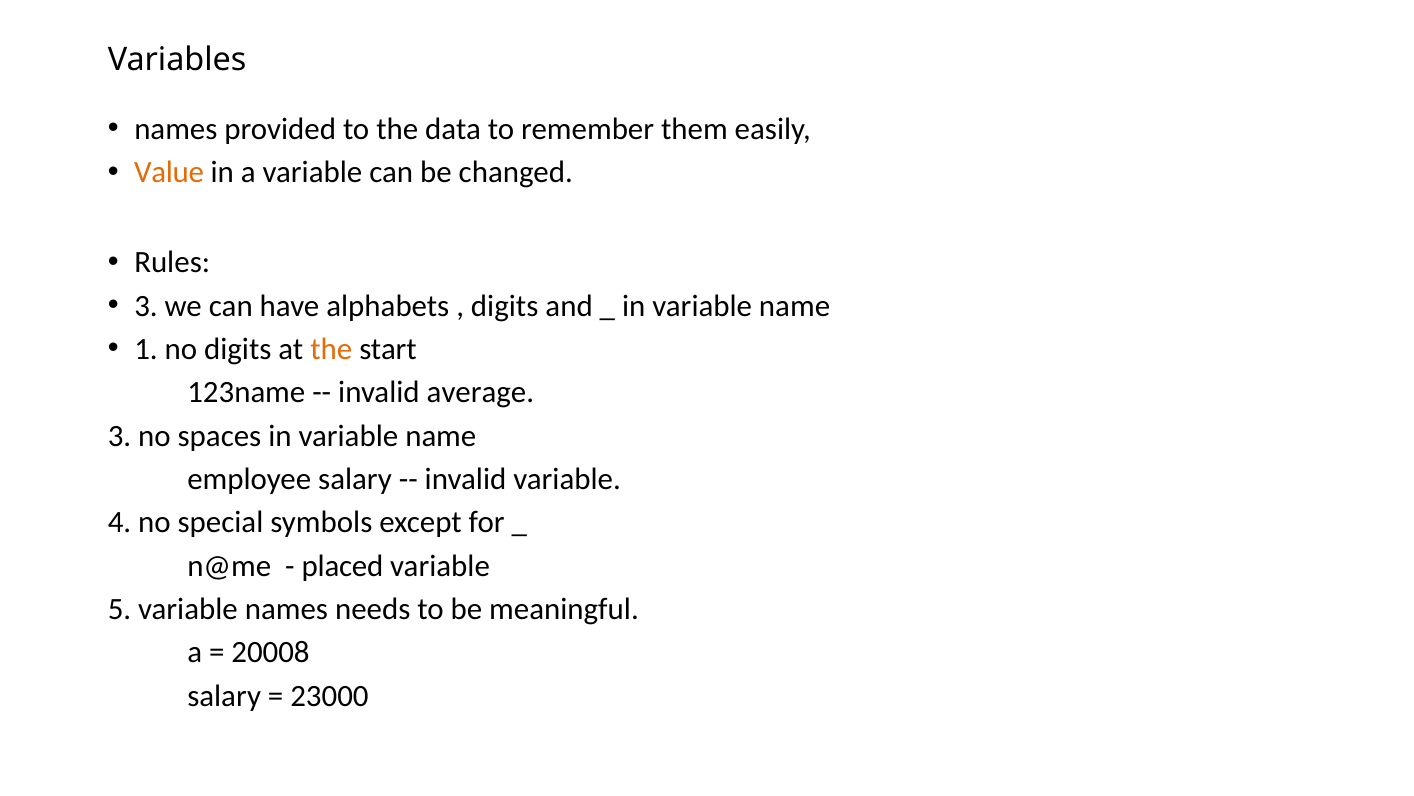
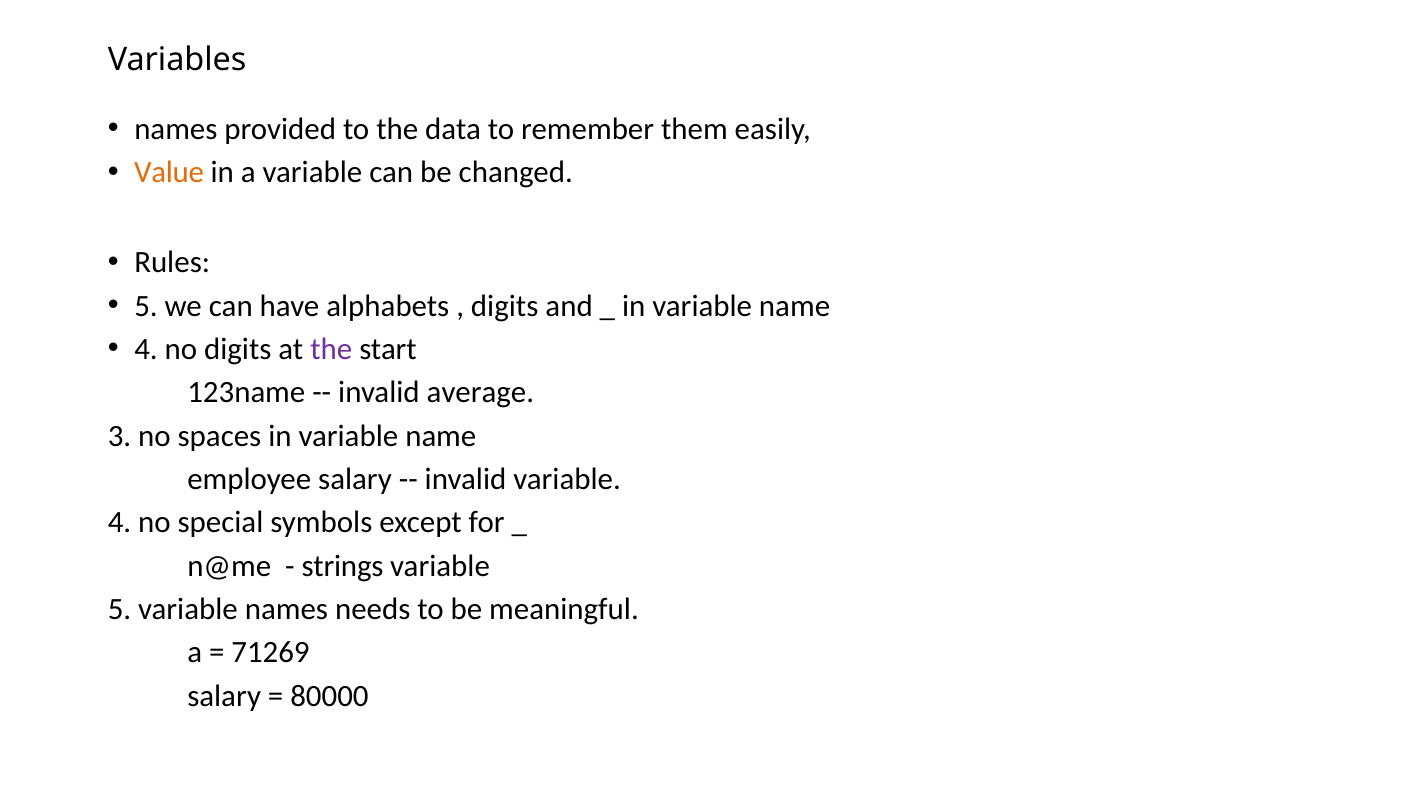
3 at (146, 306): 3 -> 5
1 at (146, 349): 1 -> 4
the at (331, 349) colour: orange -> purple
placed: placed -> strings
20008: 20008 -> 71269
23000: 23000 -> 80000
